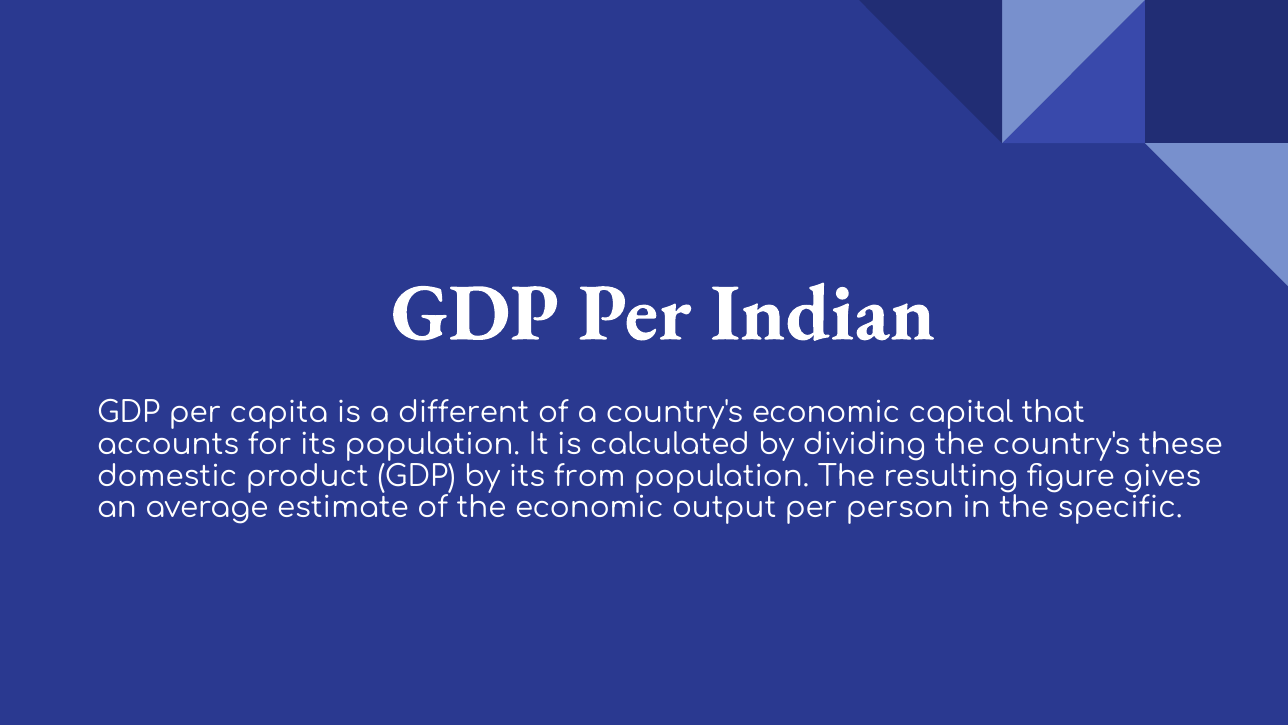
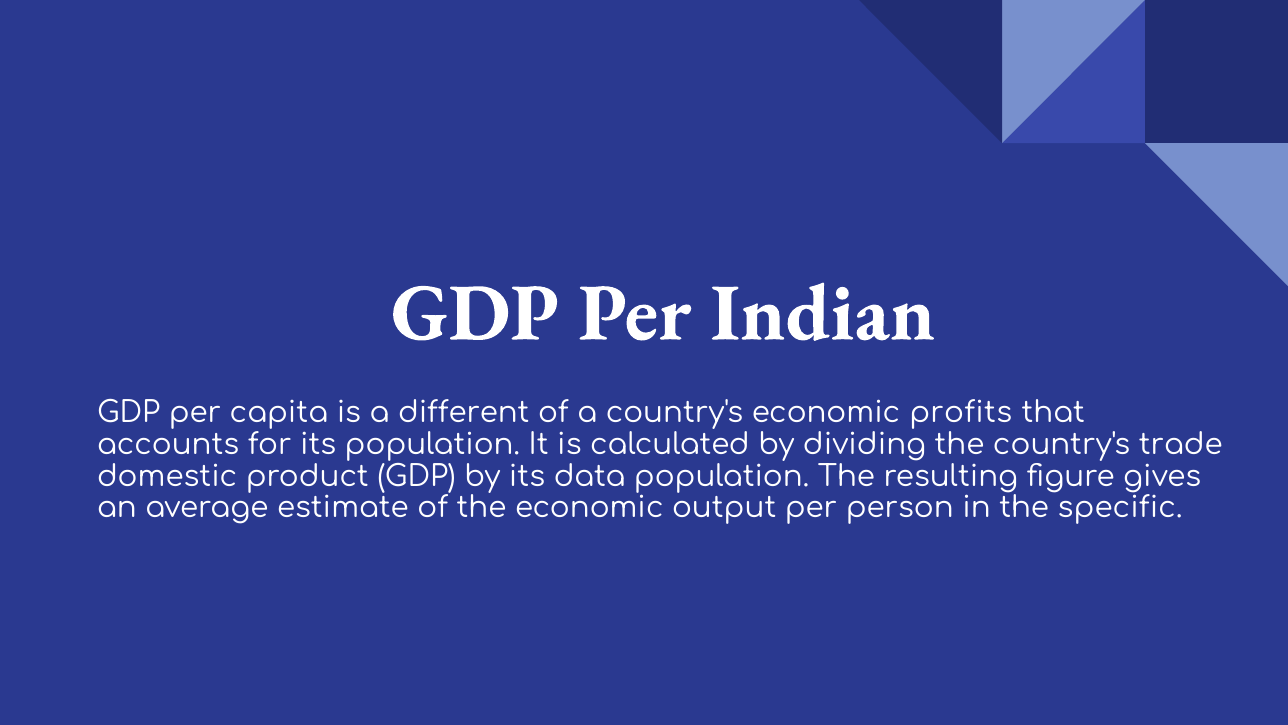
capital: capital -> profits
these: these -> trade
from: from -> data
